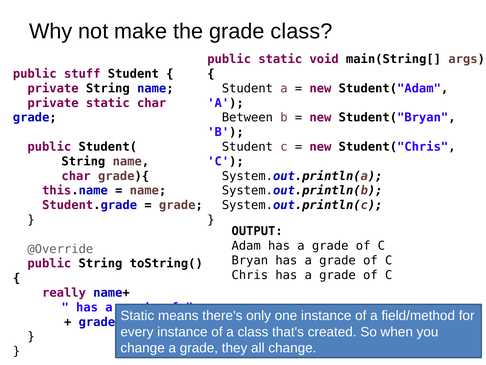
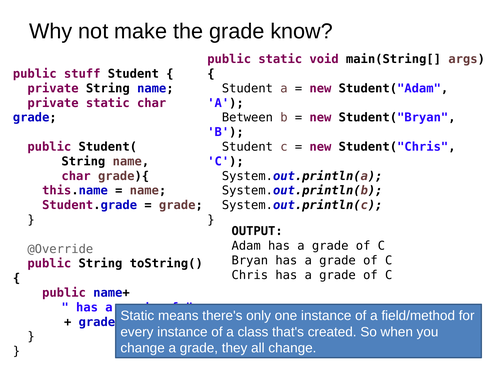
grade class: class -> know
really at (64, 292): really -> public
